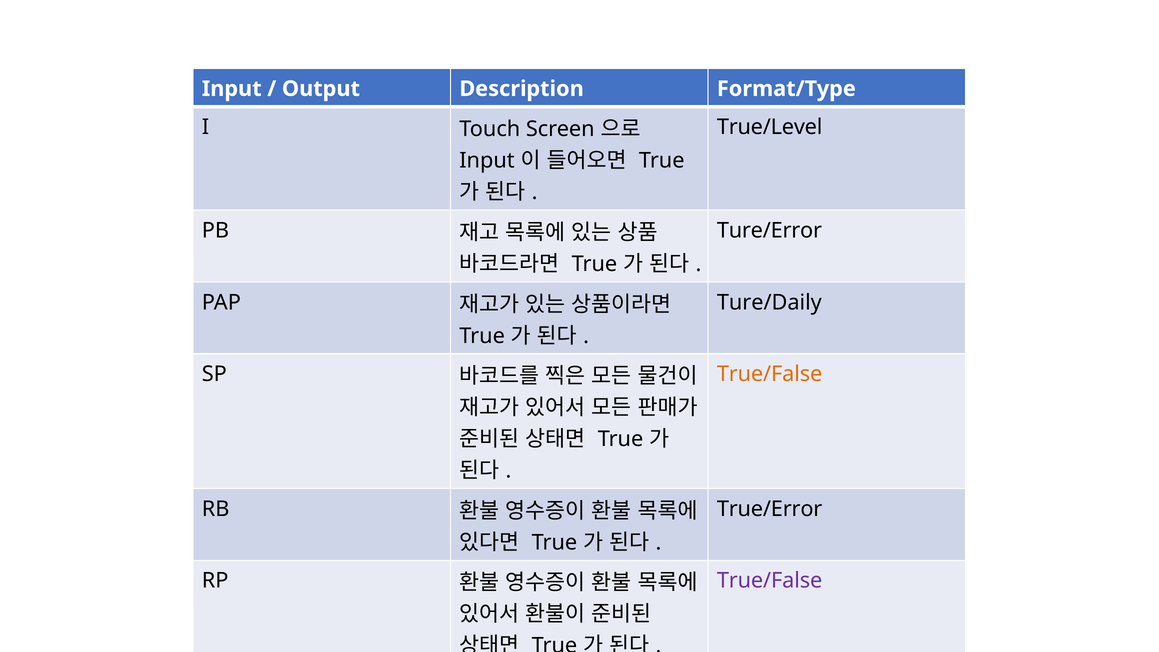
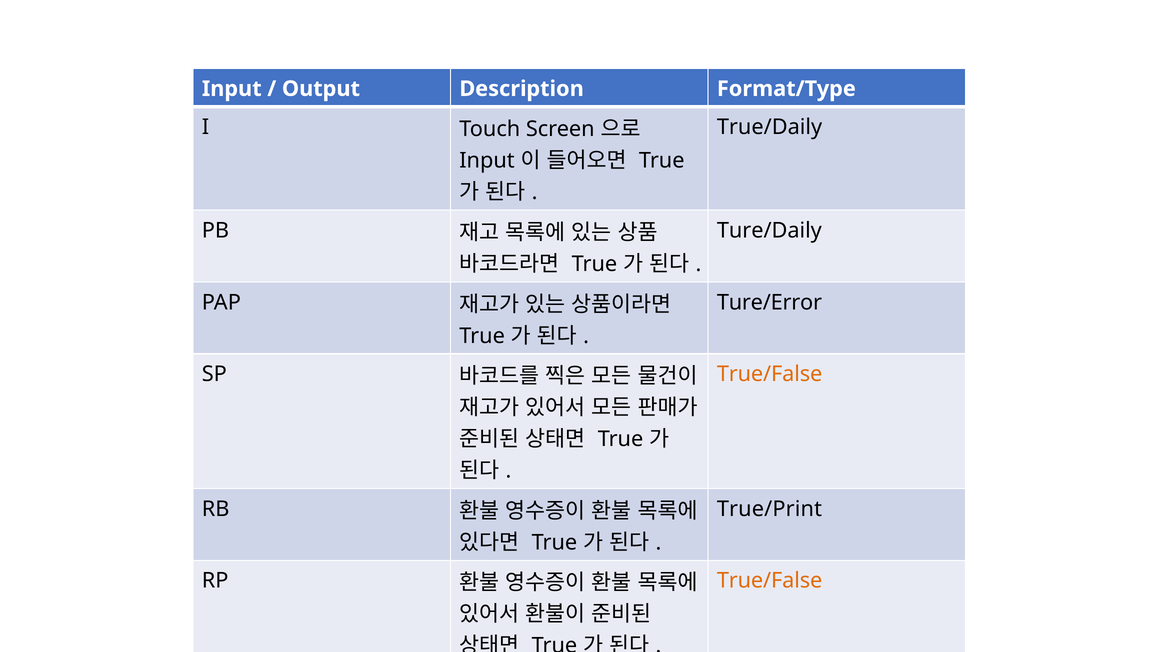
True/Level: True/Level -> True/Daily
Ture/Error: Ture/Error -> Ture/Daily
Ture/Daily: Ture/Daily -> Ture/Error
True/Error: True/Error -> True/Print
True/False at (770, 581) colour: purple -> orange
